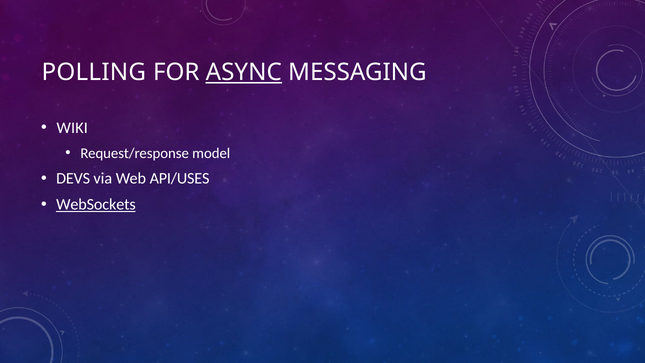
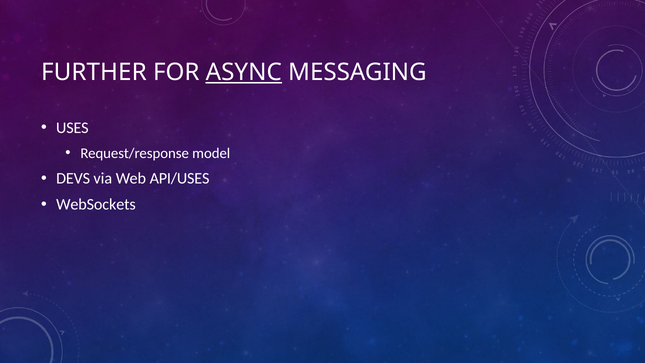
POLLING: POLLING -> FURTHER
WIKI: WIKI -> USES
WebSockets underline: present -> none
